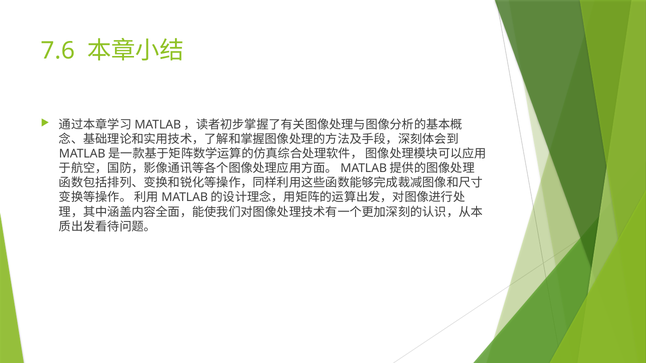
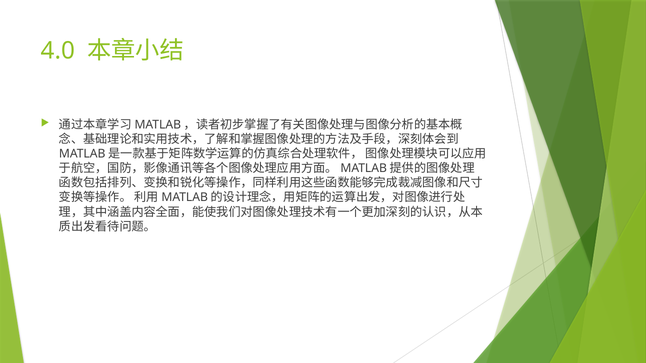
7.6: 7.6 -> 4.0
